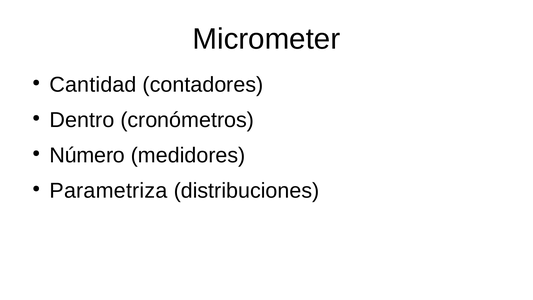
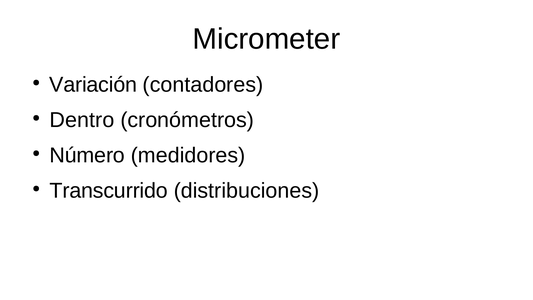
Cantidad: Cantidad -> Variación
Parametriza: Parametriza -> Transcurrido
